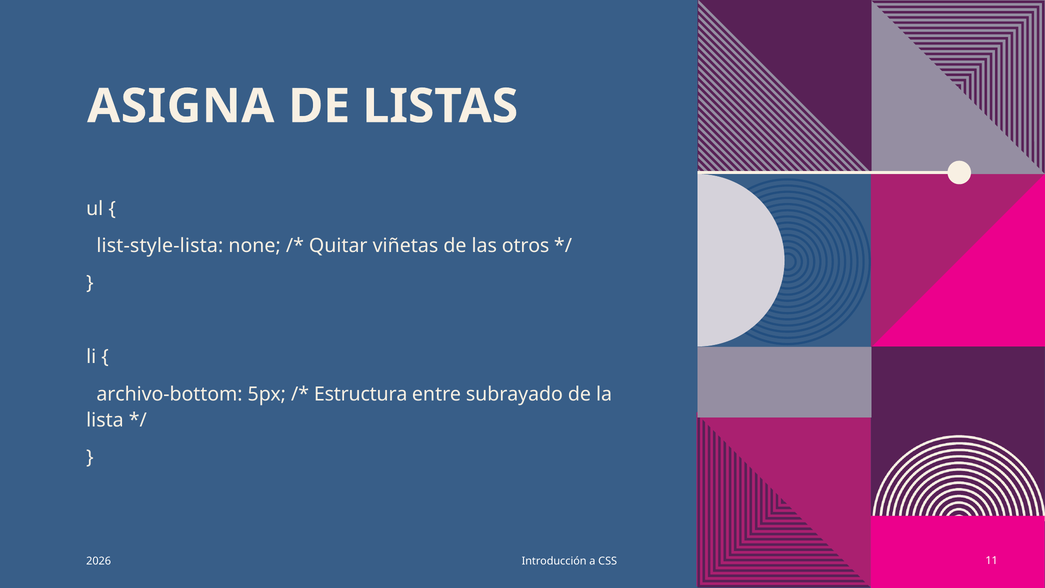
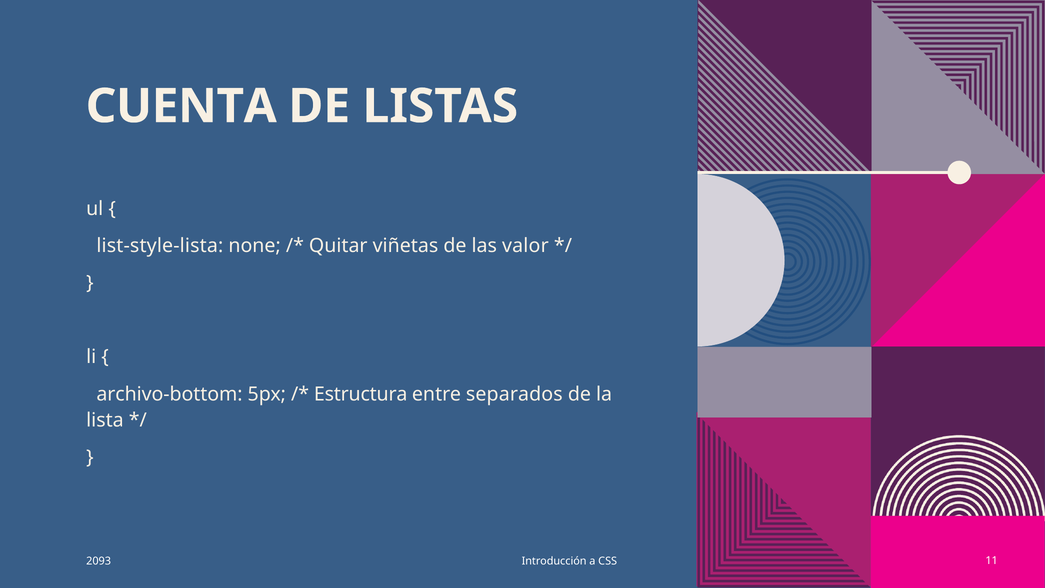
ASIGNA: ASIGNA -> CUENTA
otros: otros -> valor
subrayado: subrayado -> separados
2026: 2026 -> 2093
